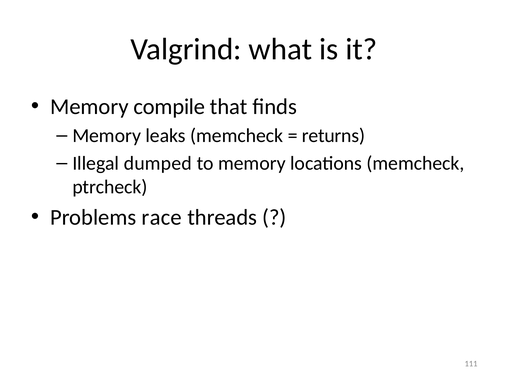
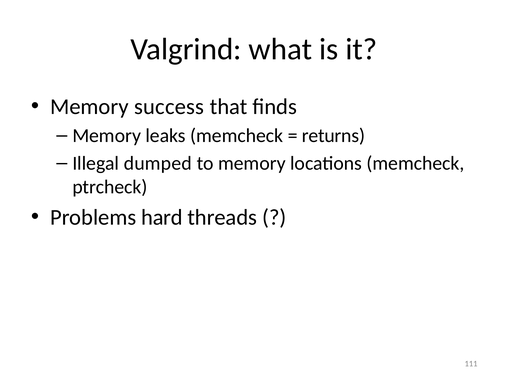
compile: compile -> success
race: race -> hard
